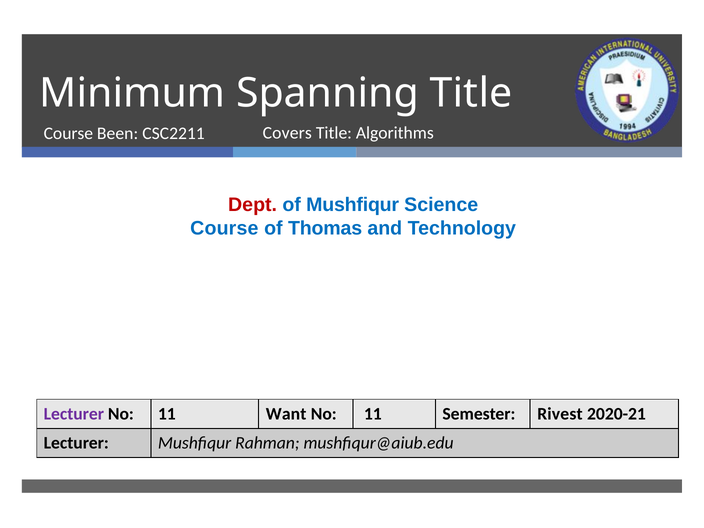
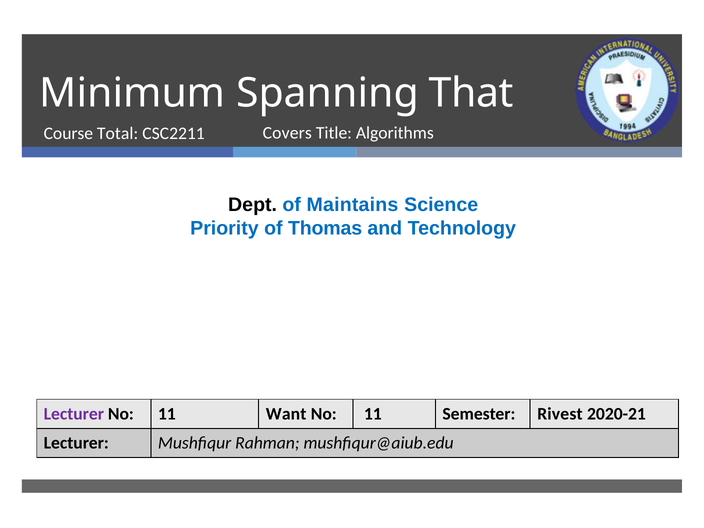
Spanning Title: Title -> That
Been: Been -> Total
Dept colour: red -> black
of Mushfiqur: Mushfiqur -> Maintains
Course at (224, 228): Course -> Priority
